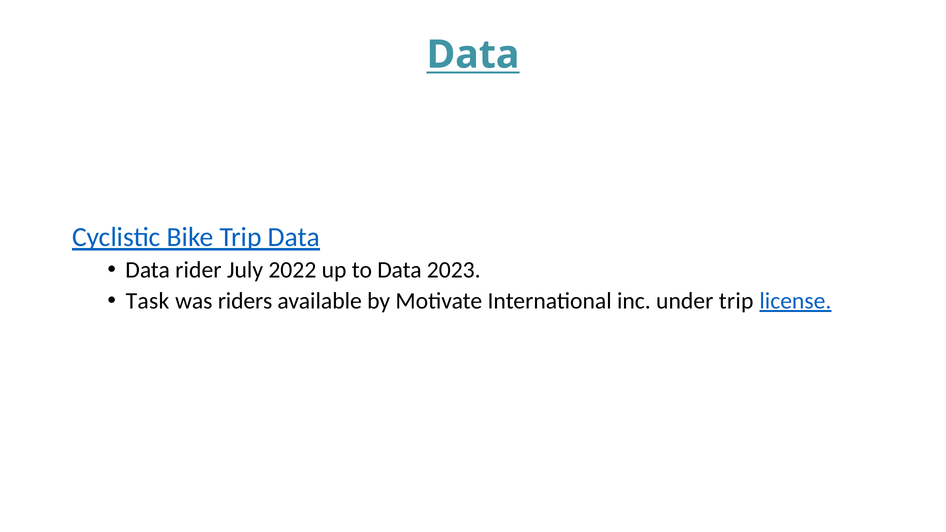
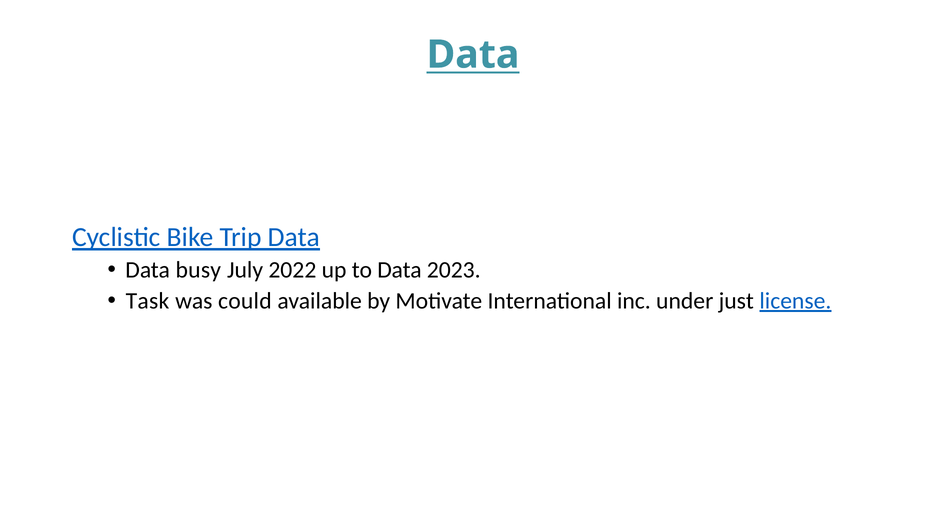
rider: rider -> busy
riders: riders -> could
under trip: trip -> just
